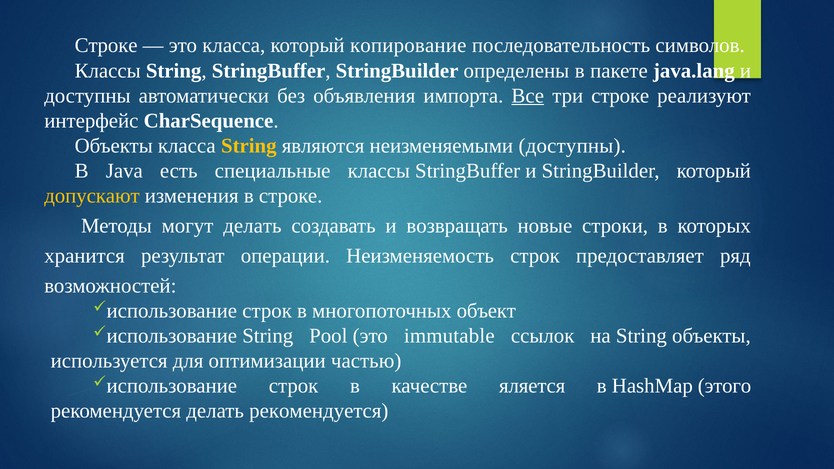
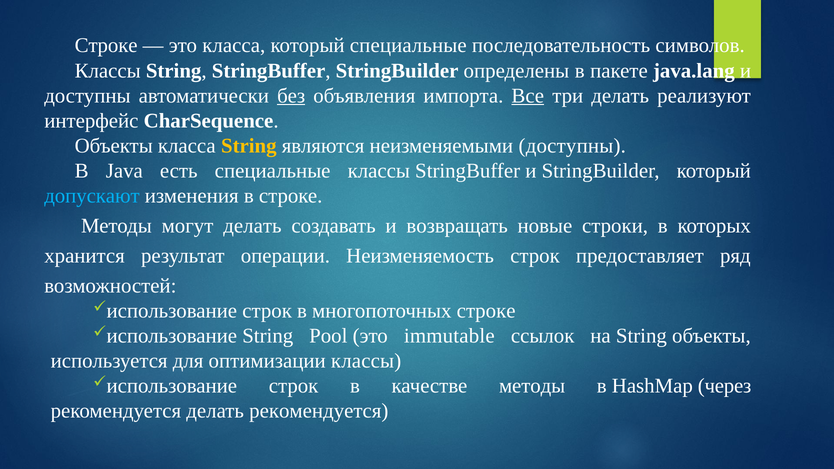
который копирование: копирование -> специальные
без underline: none -> present
три строке: строке -> делать
допускают colour: yellow -> light blue
многопоточных объект: объект -> строке
оптимизации частью: частью -> классы
качестве яляется: яляется -> методы
этого: этого -> через
